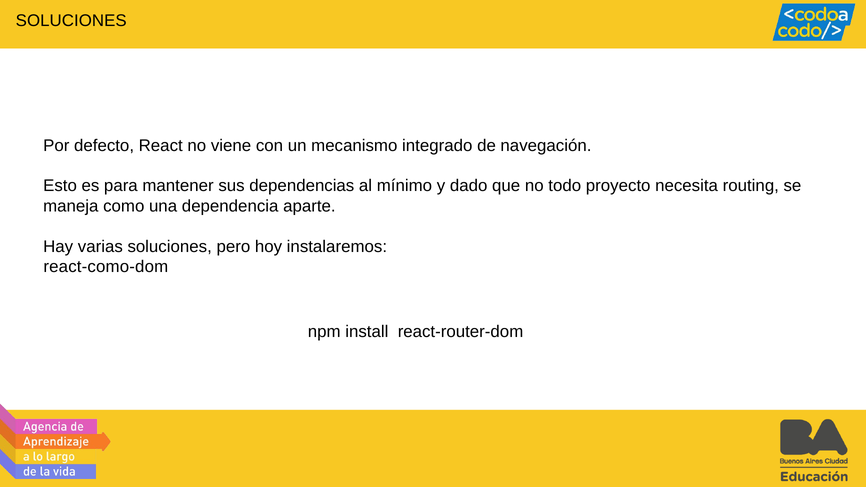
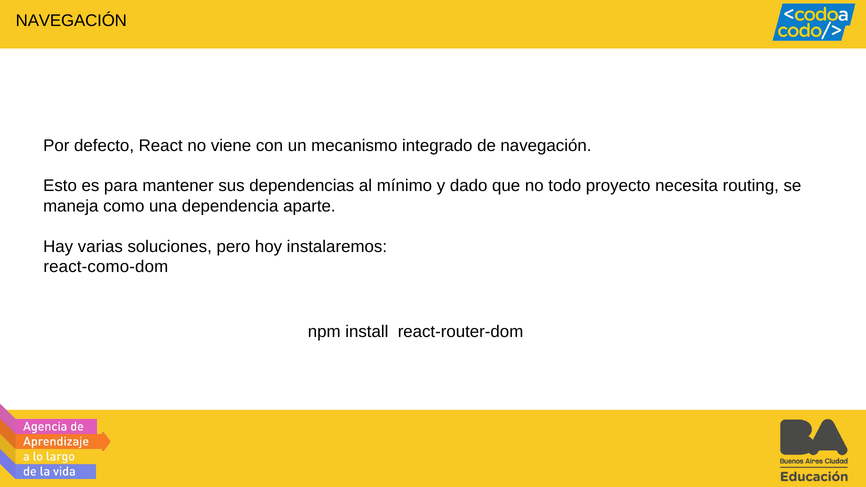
SOLUCIONES at (71, 21): SOLUCIONES -> NAVEGACIÓN
